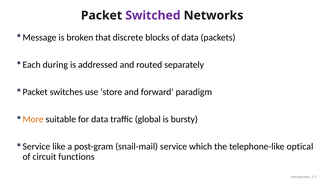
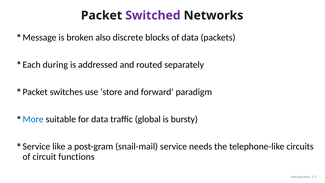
that: that -> also
More colour: orange -> blue
which: which -> needs
optical: optical -> circuits
